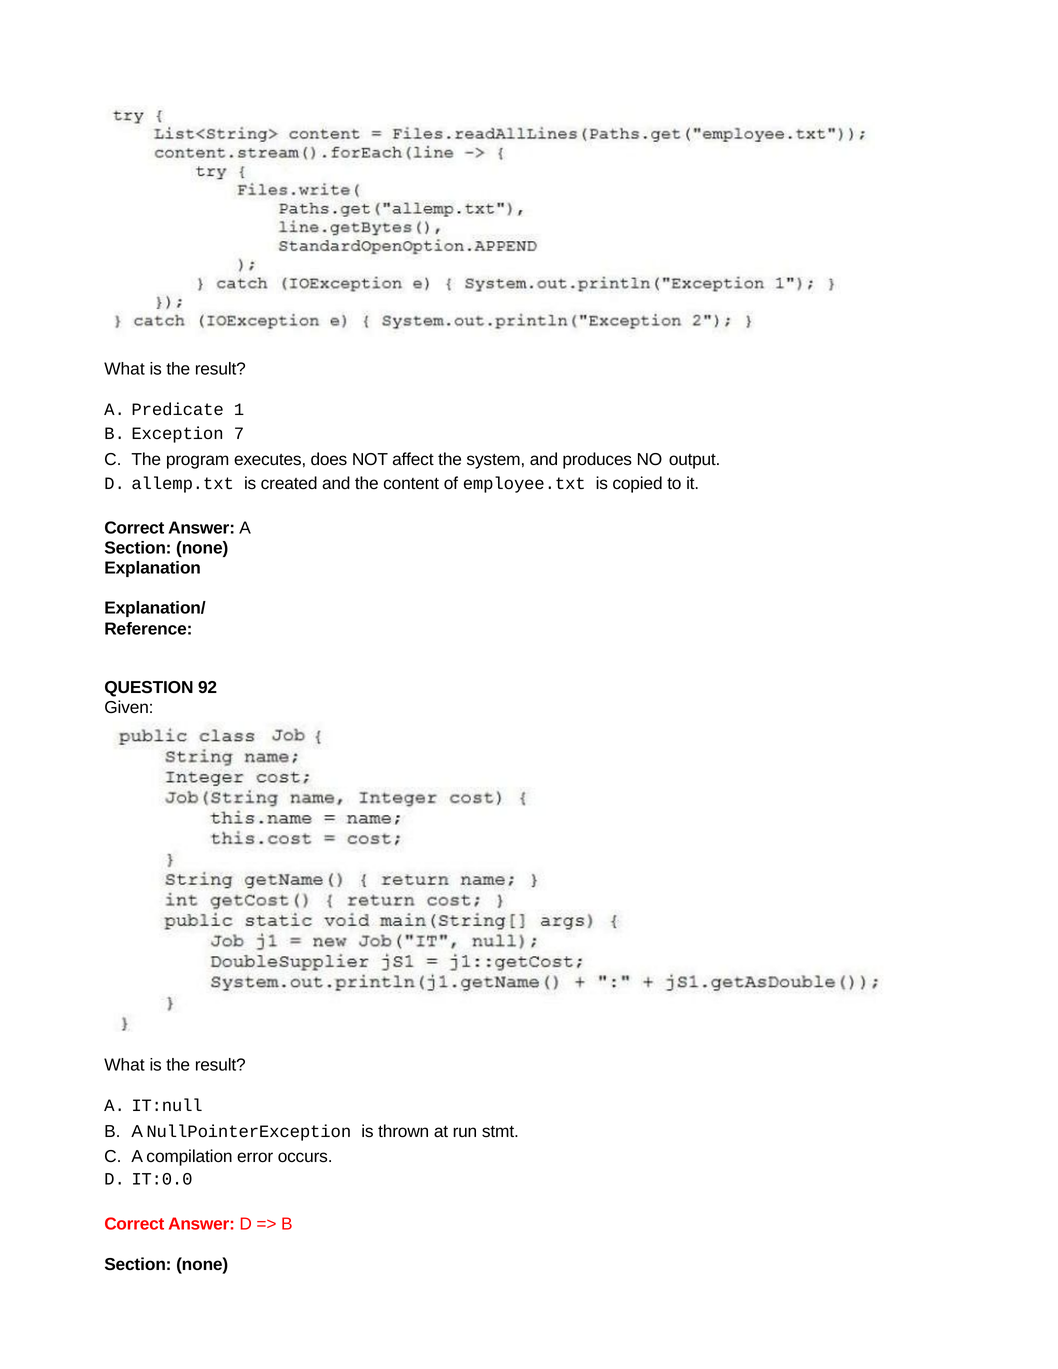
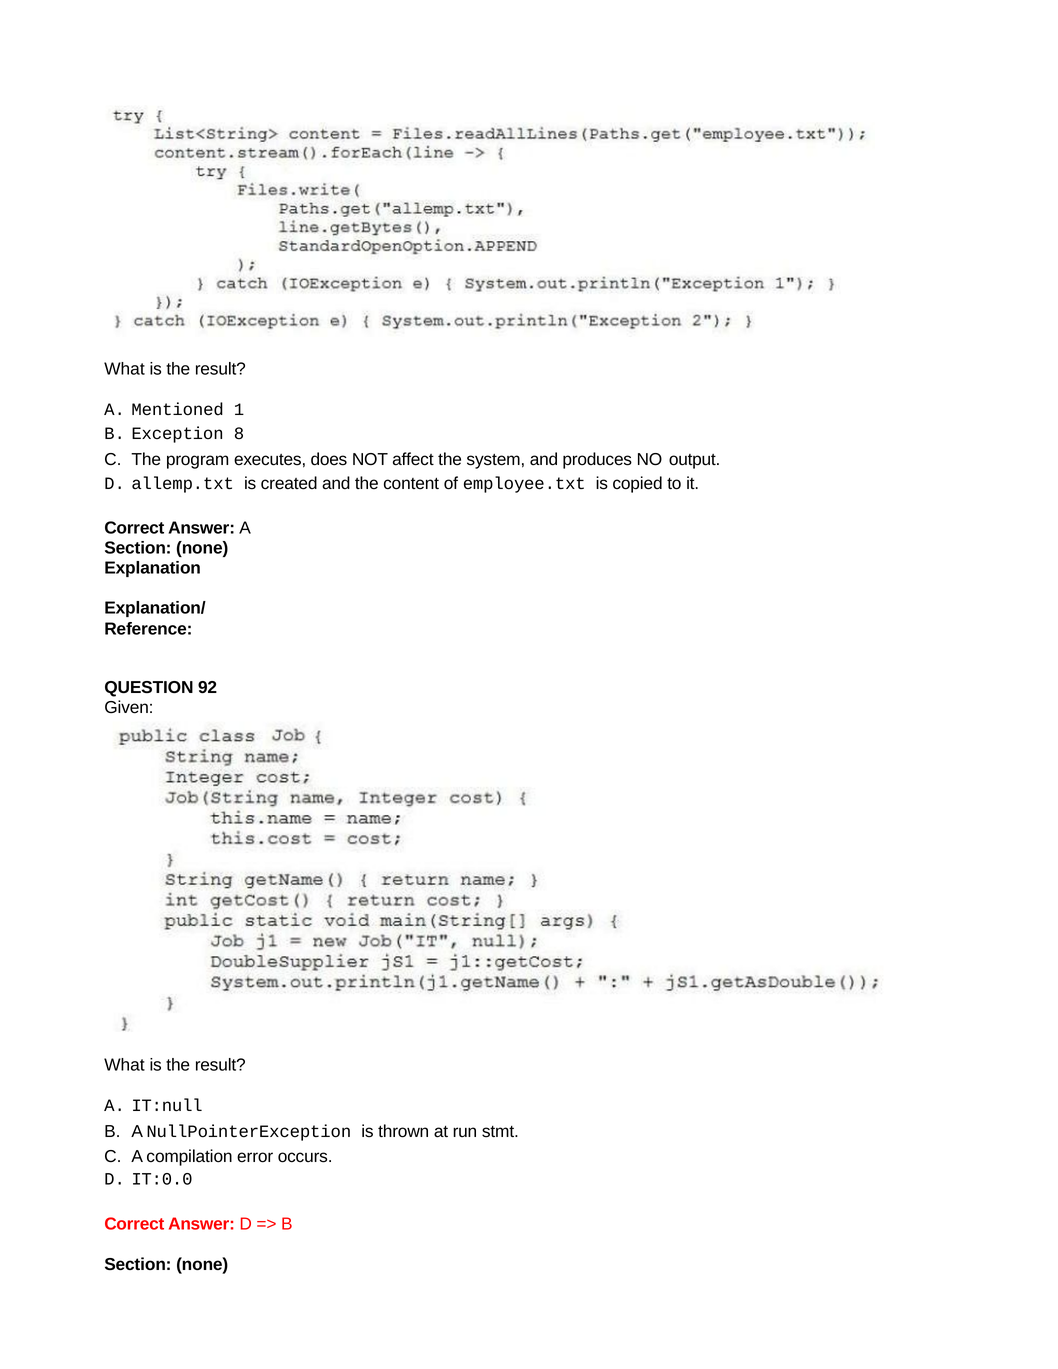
Predicate: Predicate -> Mentioned
7: 7 -> 8
